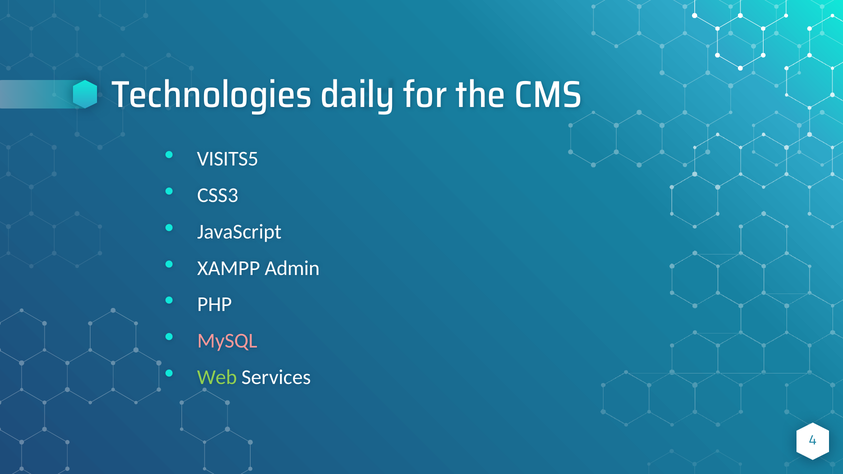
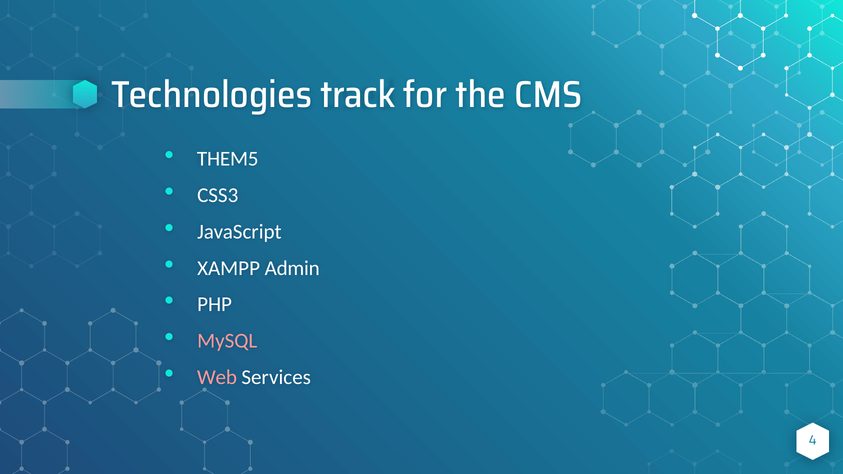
daily: daily -> track
VISITS5: VISITS5 -> THEM5
Web colour: light green -> pink
